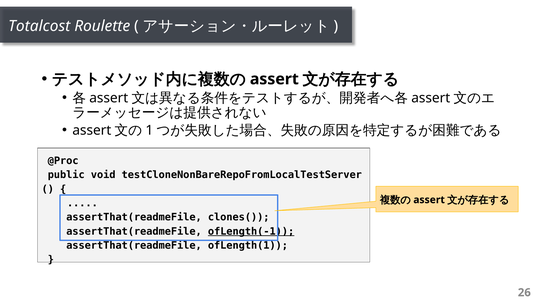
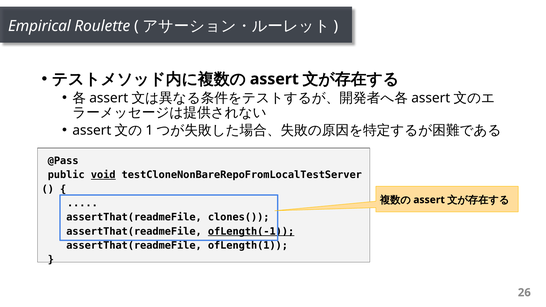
Totalcost: Totalcost -> Empirical
@Proc: @Proc -> @Pass
void underline: none -> present
